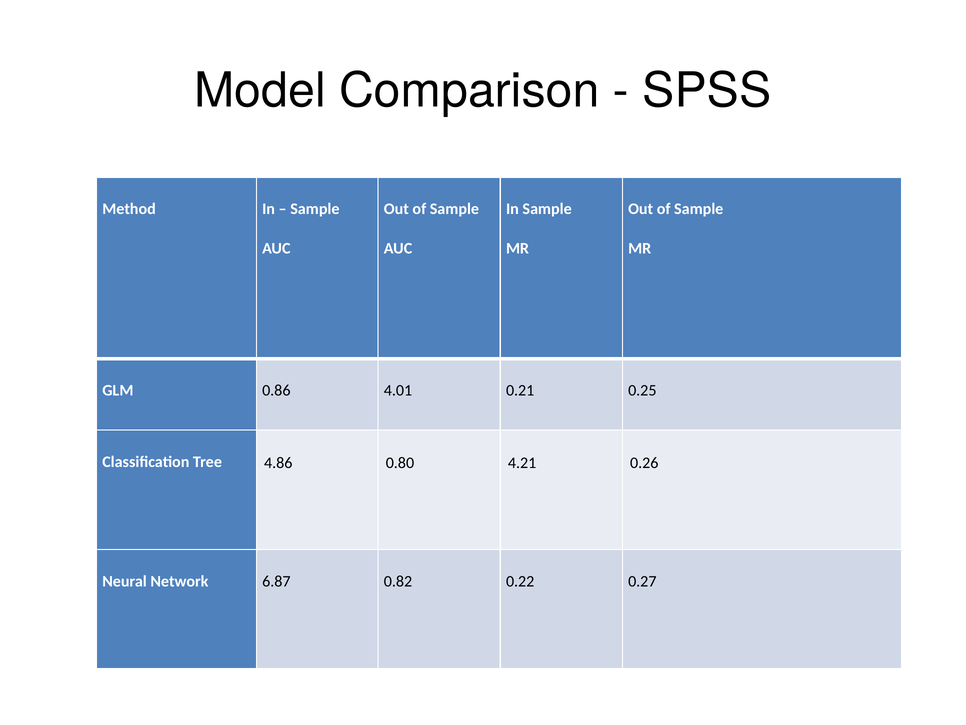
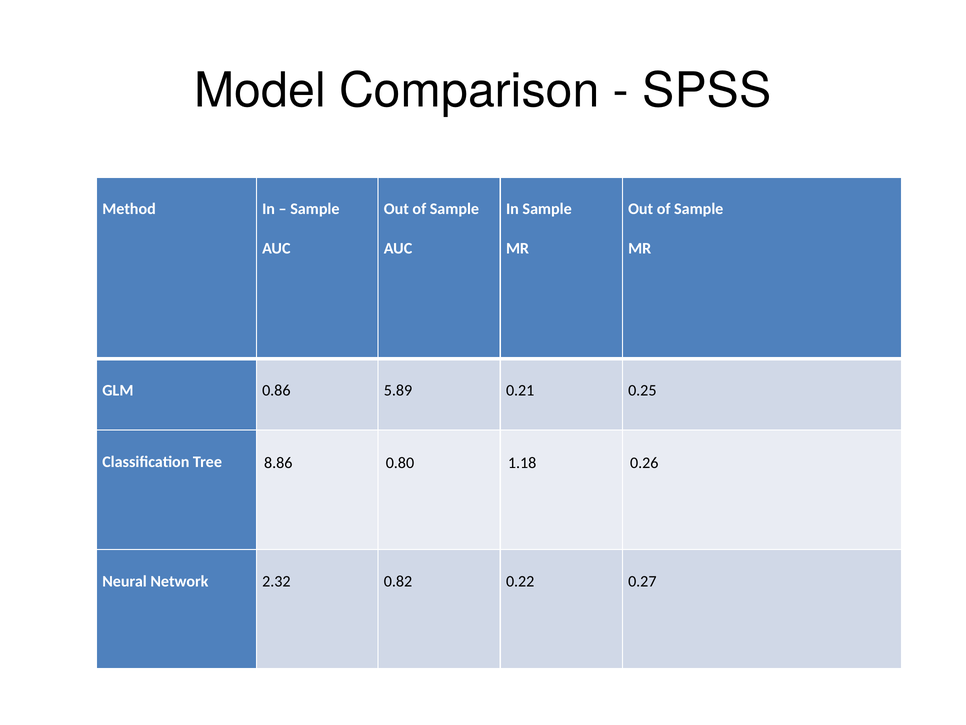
4.01: 4.01 -> 5.89
4.86: 4.86 -> 8.86
4.21: 4.21 -> 1.18
6.87: 6.87 -> 2.32
